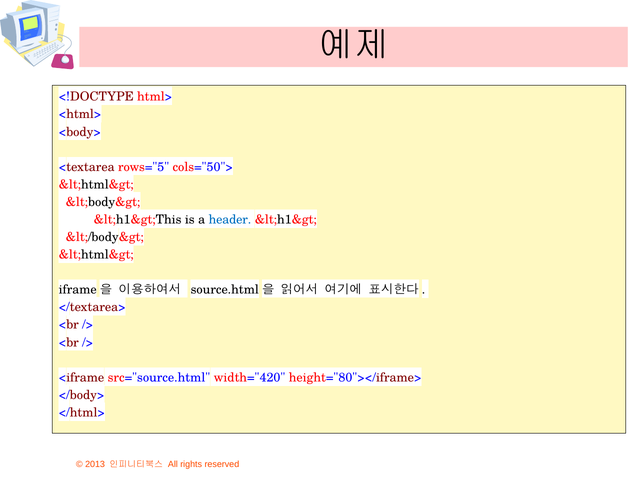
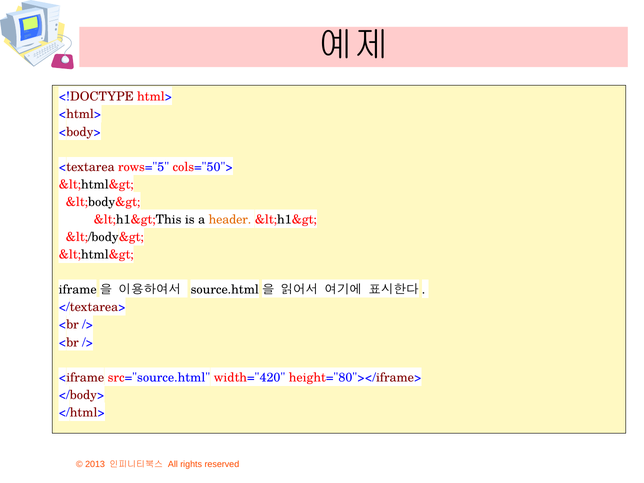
header colour: blue -> orange
